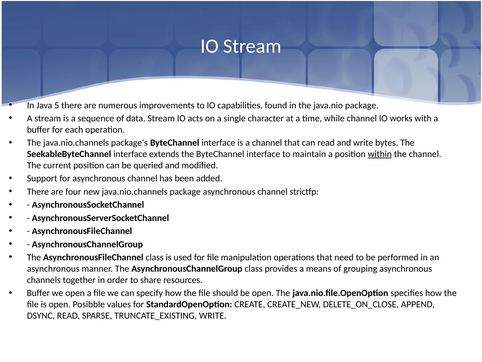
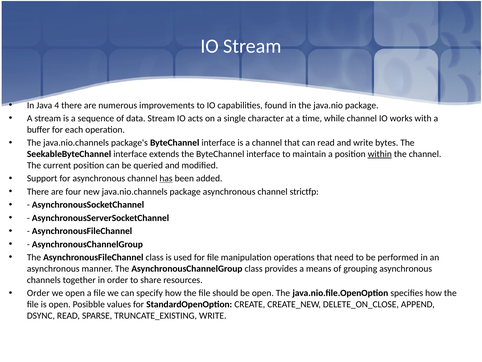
5: 5 -> 4
has underline: none -> present
Buffer at (38, 293): Buffer -> Order
